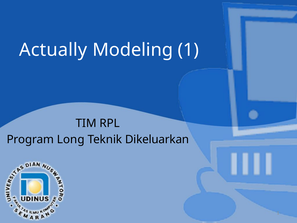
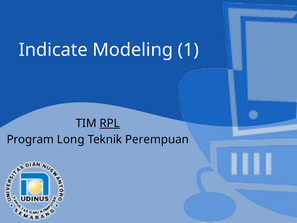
Actually: Actually -> Indicate
RPL underline: none -> present
Dikeluarkan: Dikeluarkan -> Perempuan
